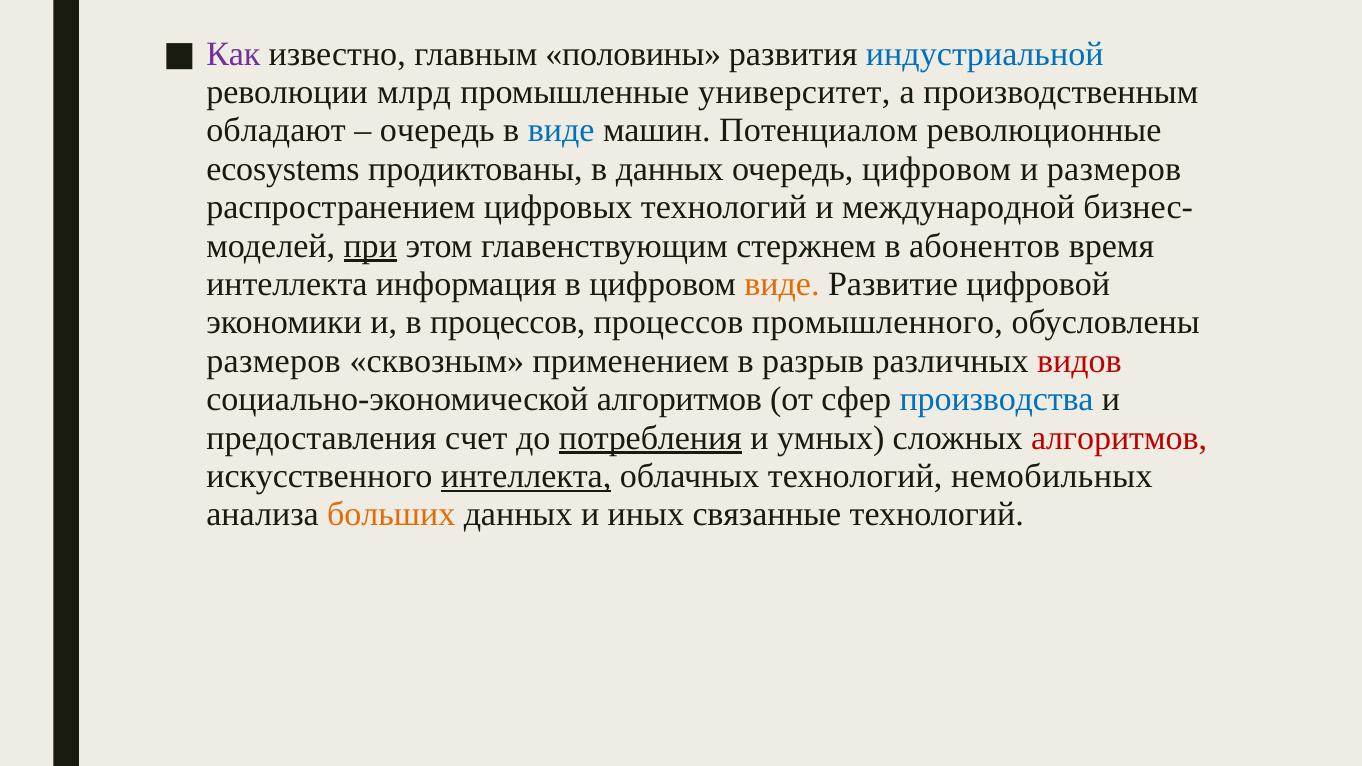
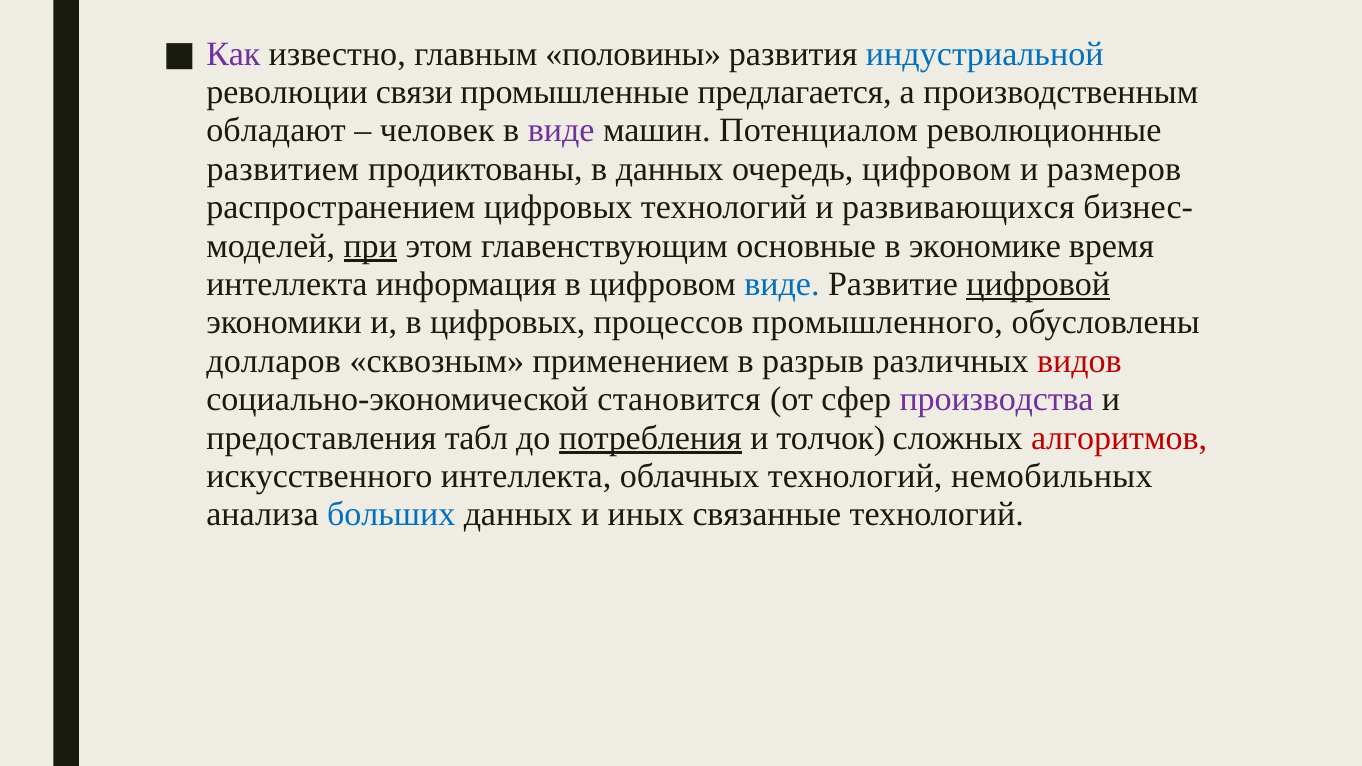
млрд: млрд -> связи
университет: университет -> предлагается
очередь at (437, 131): очередь -> человек
виде at (561, 131) colour: blue -> purple
ecosystems: ecosystems -> развитием
международной: международной -> развивающихся
стержнем: стержнем -> основные
абонентов: абонентов -> экономике
виде at (782, 284) colour: orange -> blue
цифровой underline: none -> present
в процессов: процессов -> цифровых
размеров at (274, 361): размеров -> долларов
социально-экономической алгоритмов: алгоритмов -> становится
производства colour: blue -> purple
счет: счет -> табл
умных: умных -> толчок
интеллекта at (526, 476) underline: present -> none
больших colour: orange -> blue
